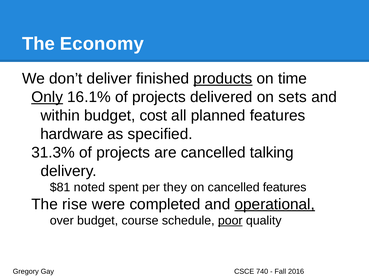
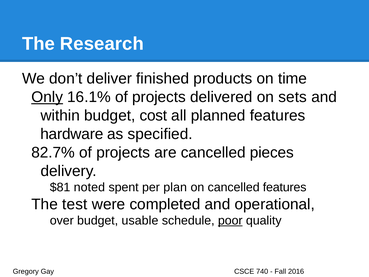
Economy: Economy -> Research
products underline: present -> none
31.3%: 31.3% -> 82.7%
talking: talking -> pieces
they: they -> plan
rise: rise -> test
operational underline: present -> none
course: course -> usable
